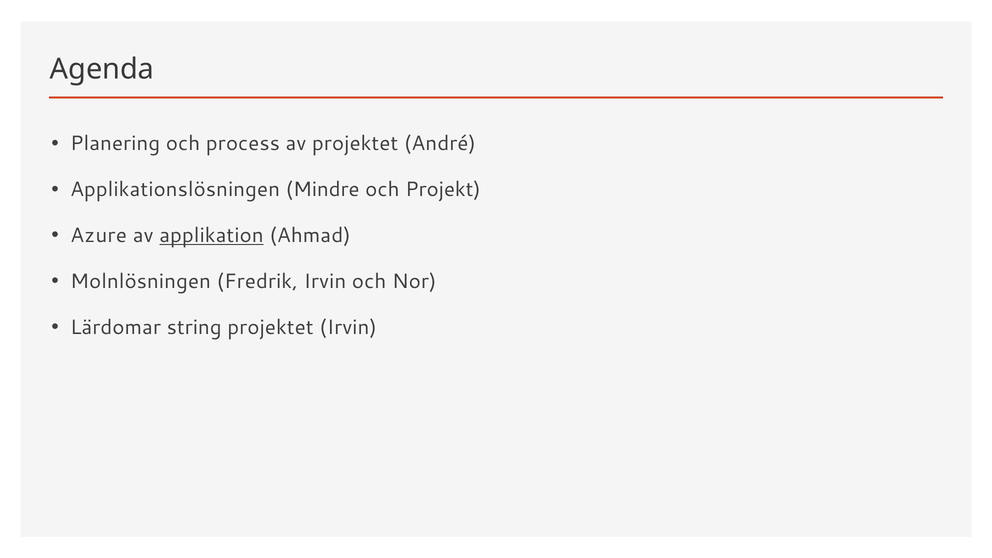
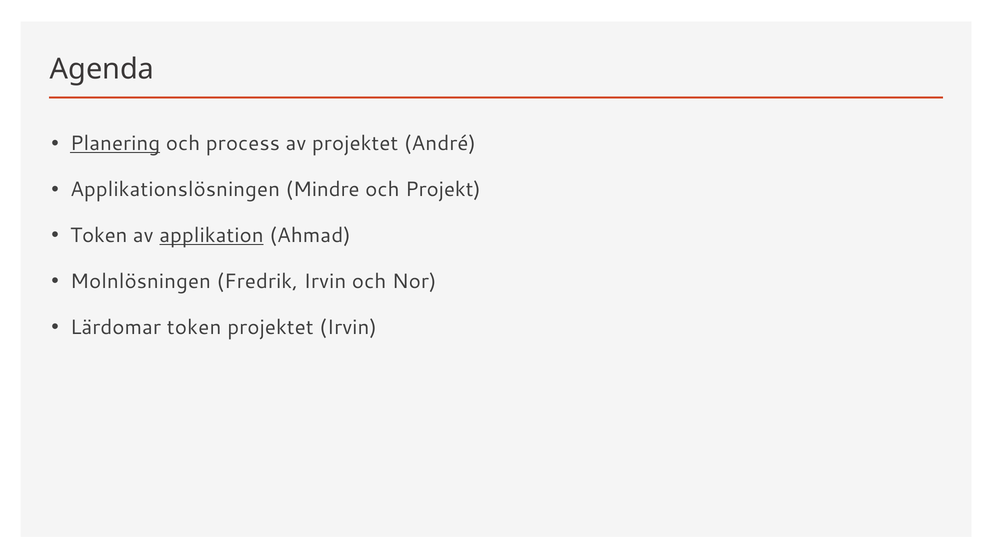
Planering underline: none -> present
Azure at (99, 236): Azure -> Token
Lärdomar string: string -> token
